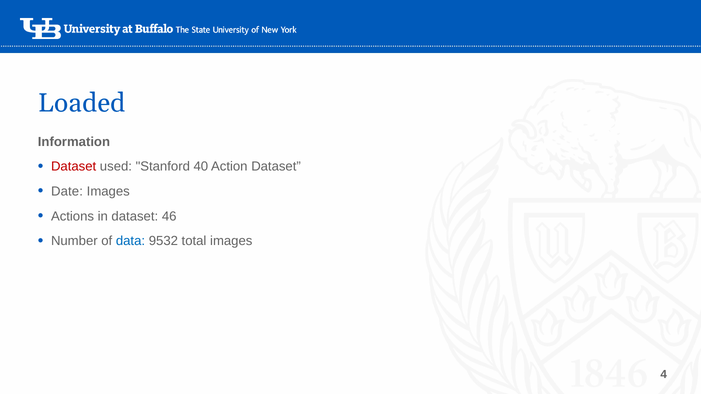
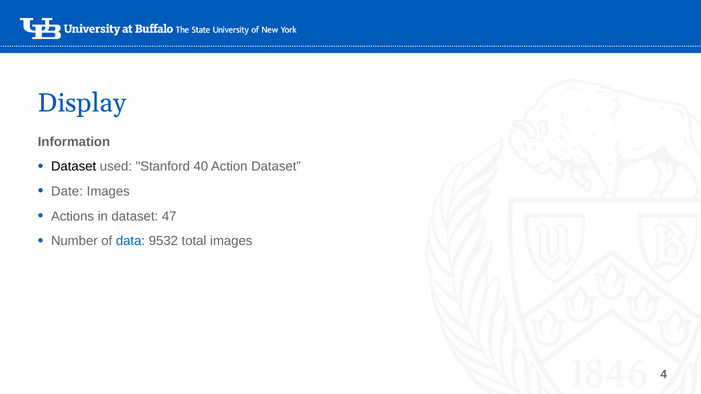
Loaded: Loaded -> Display
Dataset at (74, 167) colour: red -> black
46: 46 -> 47
